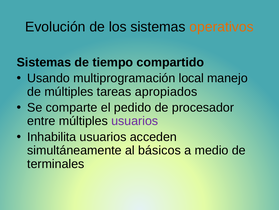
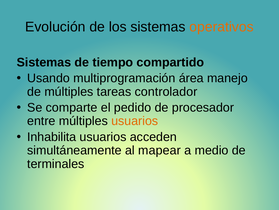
local: local -> área
apropiados: apropiados -> controlador
usuarios at (135, 121) colour: purple -> orange
básicos: básicos -> mapear
